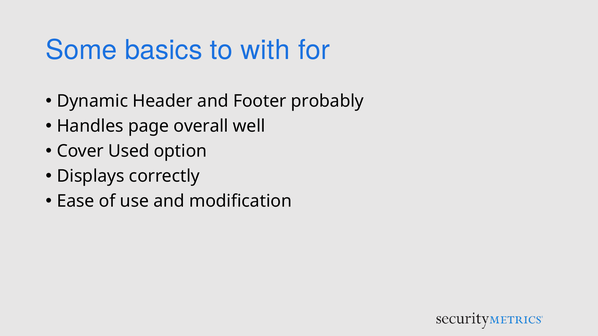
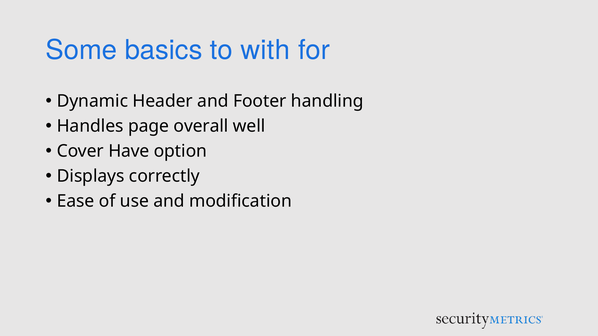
probably: probably -> handling
Used: Used -> Have
